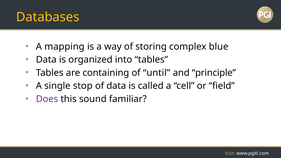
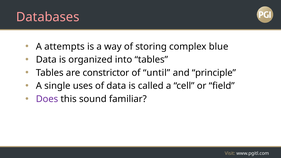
Databases colour: yellow -> pink
mapping: mapping -> attempts
containing: containing -> constrictor
stop: stop -> uses
